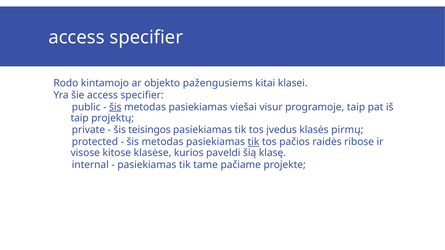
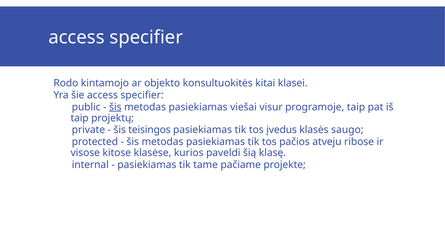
pažengusiems: pažengusiems -> konsultuokitės
pirmų: pirmų -> saugo
tik at (253, 142) underline: present -> none
raidės: raidės -> atveju
